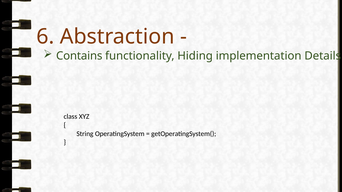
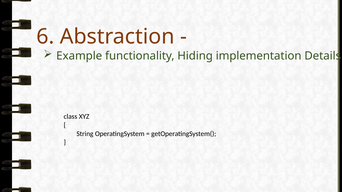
Contains: Contains -> Example
